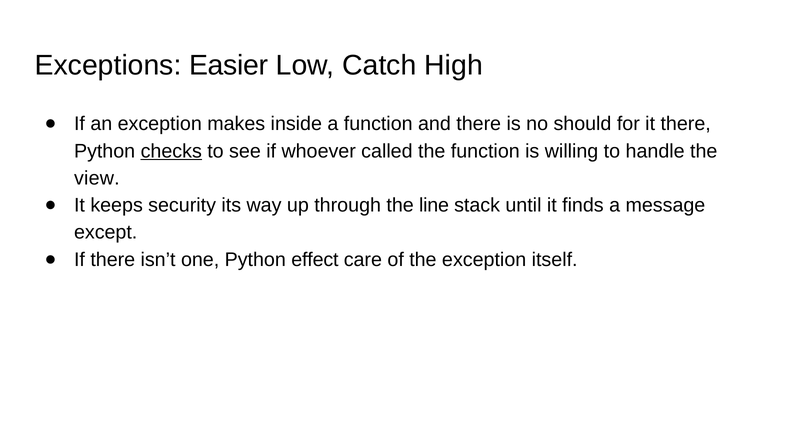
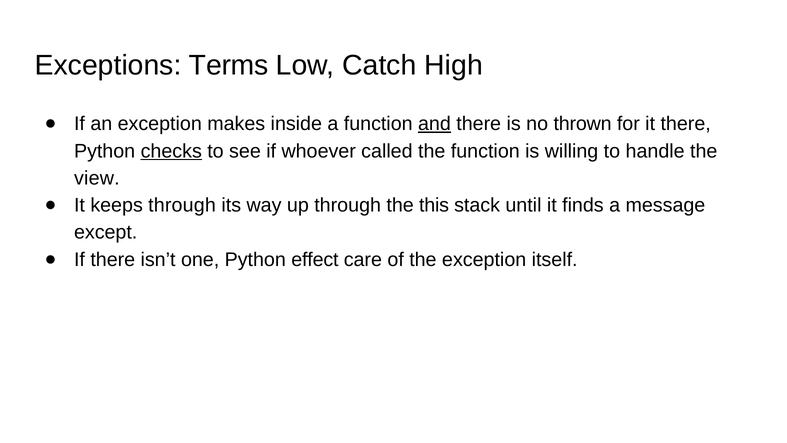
Easier: Easier -> Terms
and underline: none -> present
should: should -> thrown
keeps security: security -> through
line: line -> this
